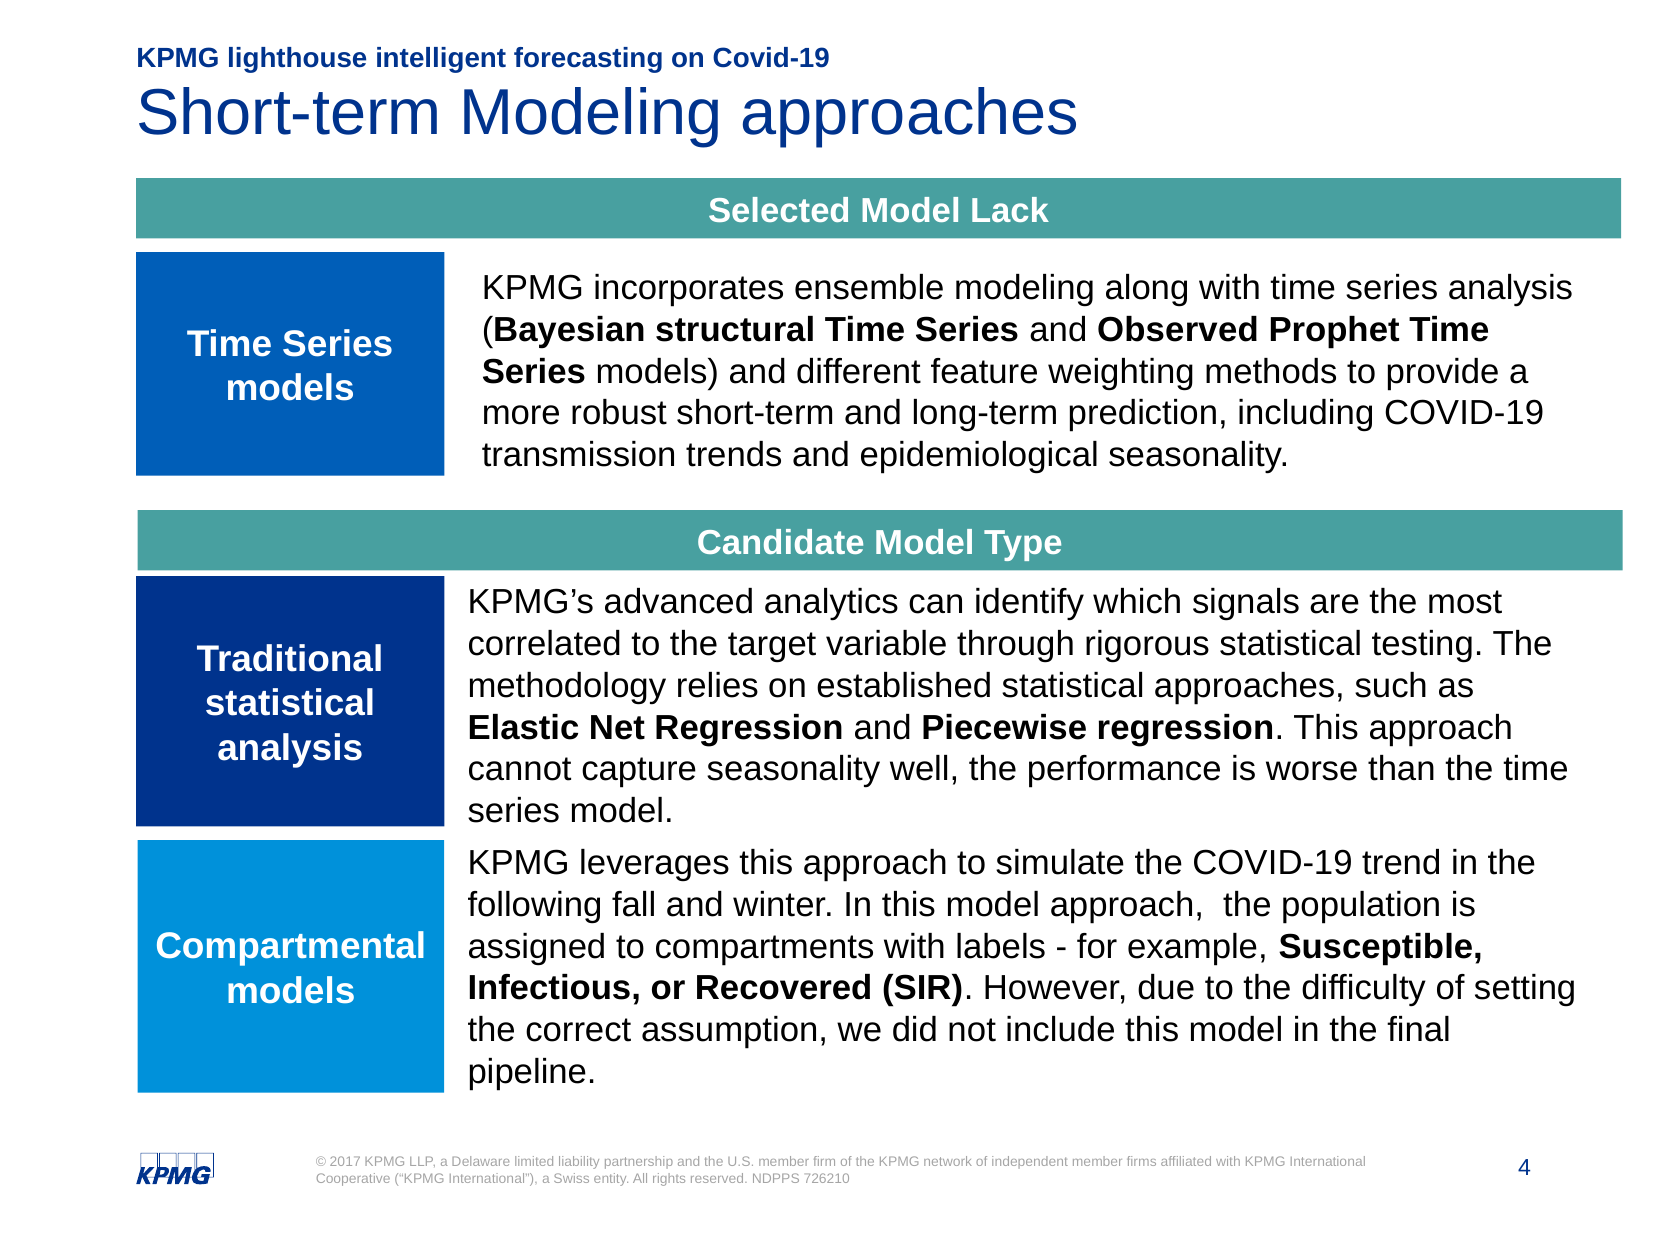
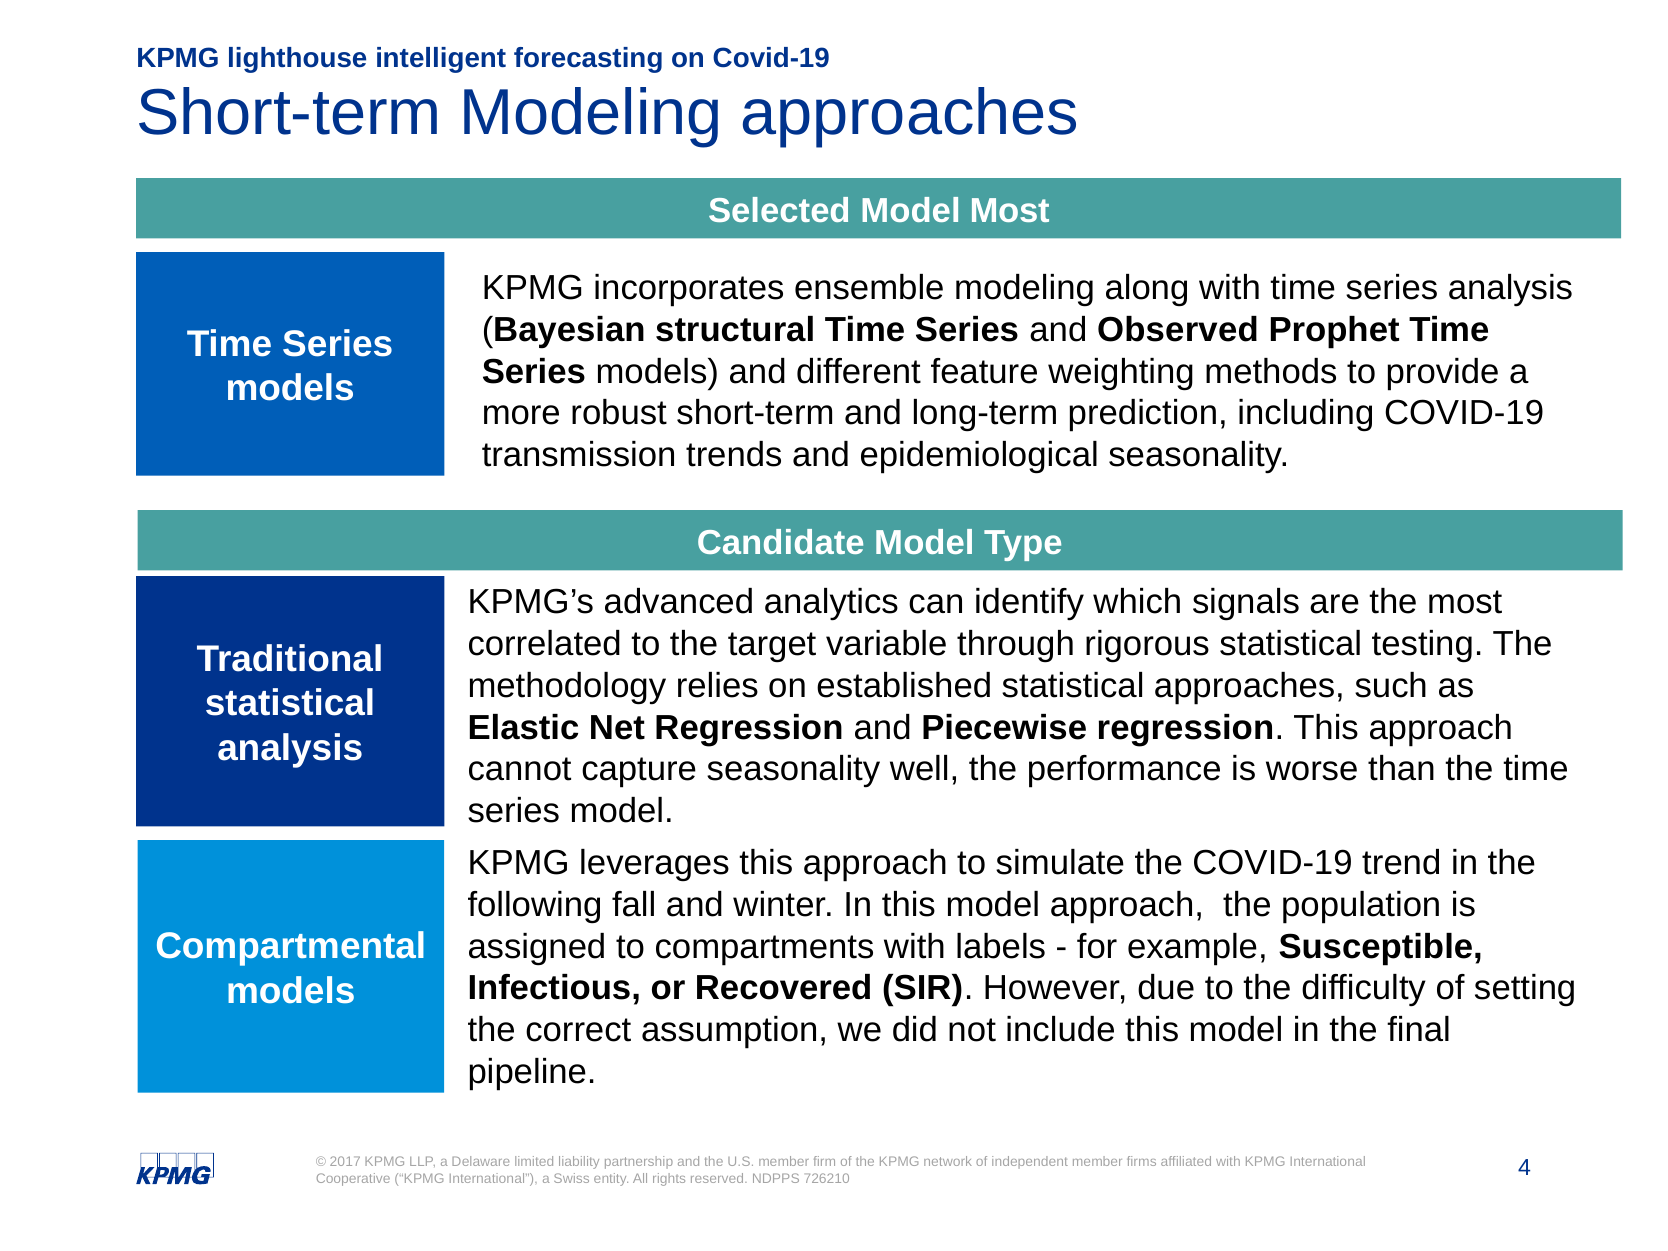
Model Lack: Lack -> Most
